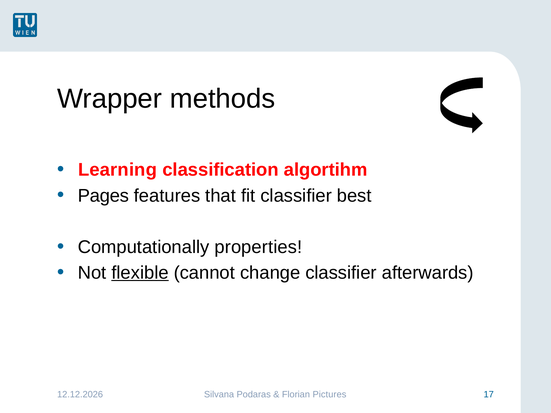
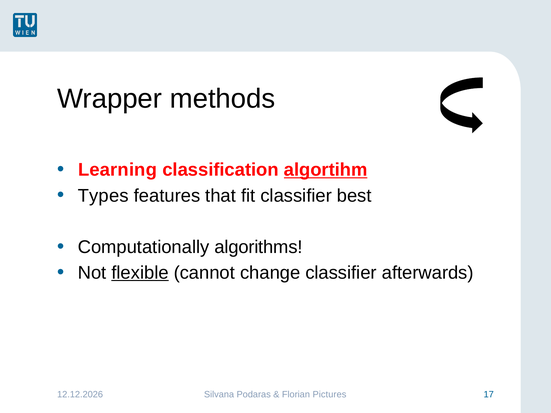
algortihm underline: none -> present
Pages: Pages -> Types
properties: properties -> algorithms
